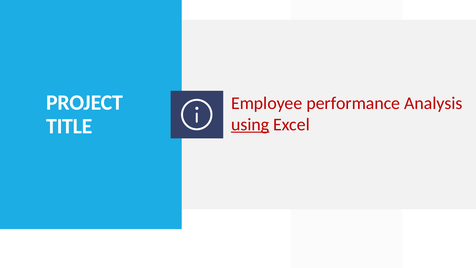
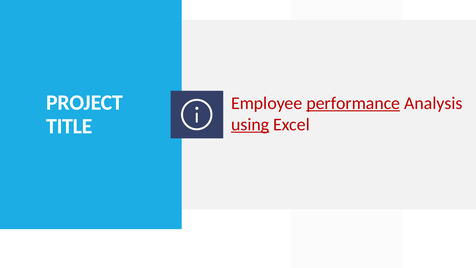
performance underline: none -> present
